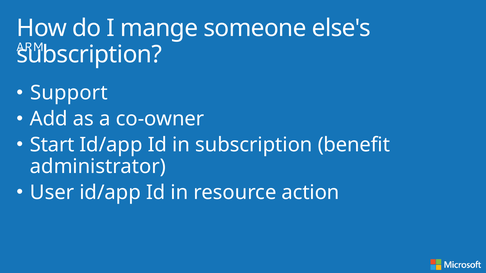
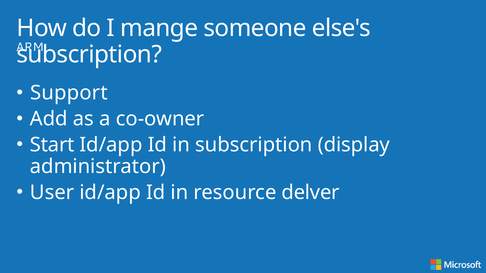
benefit: benefit -> display
action: action -> delver
